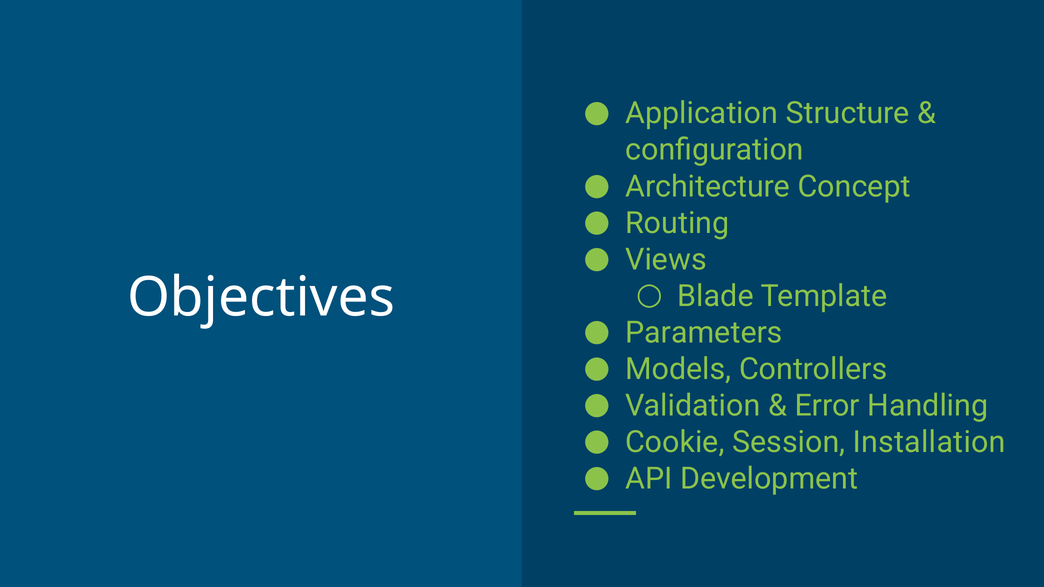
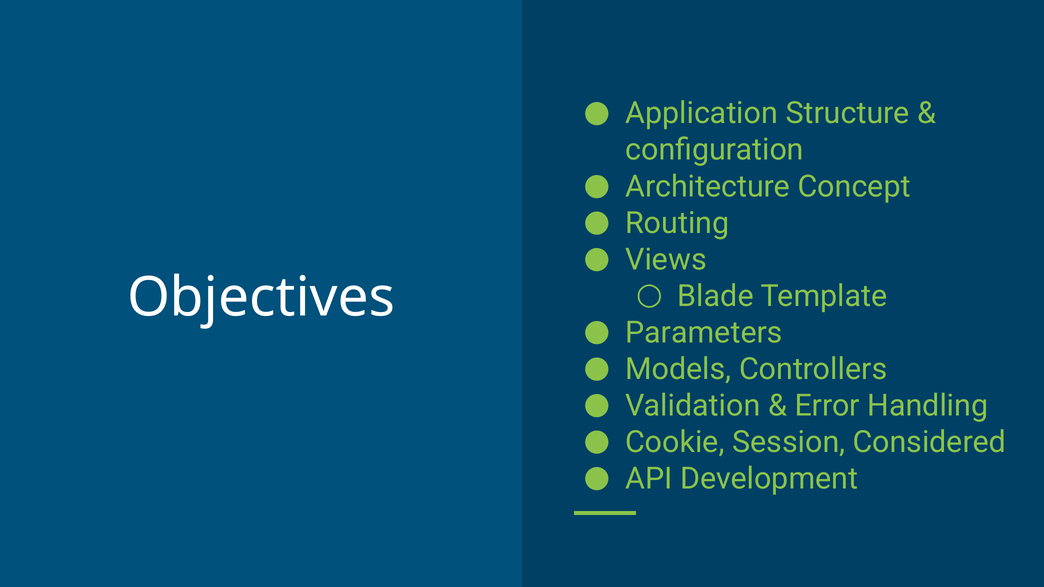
Installation: Installation -> Considered
